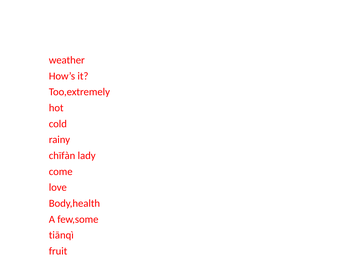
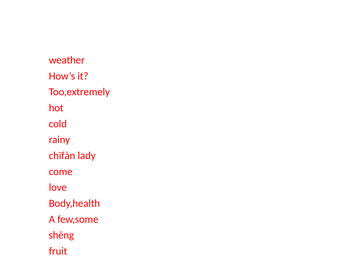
tiānqì: tiānqì -> shēng
